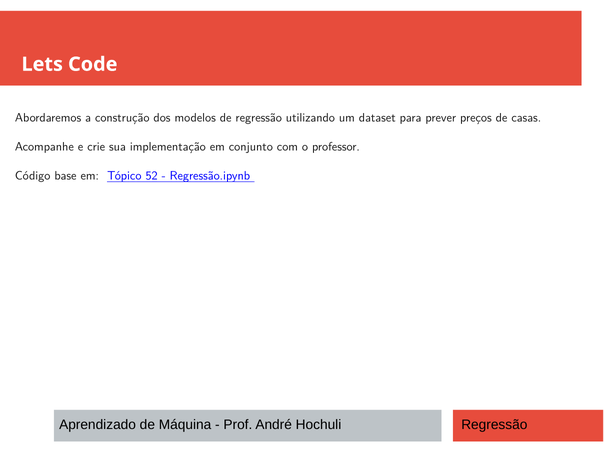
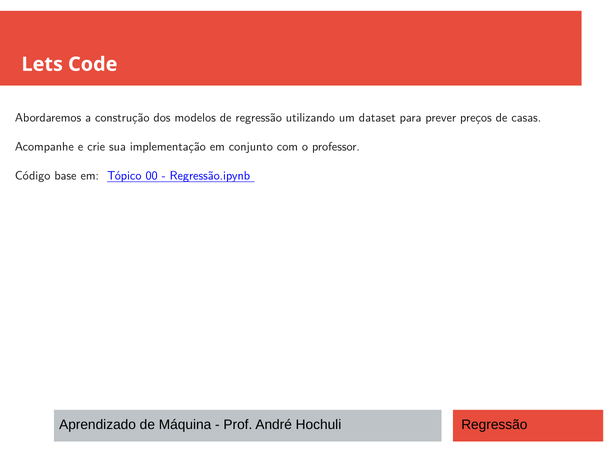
52: 52 -> 00
